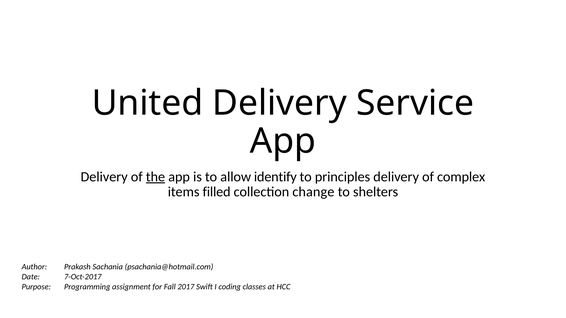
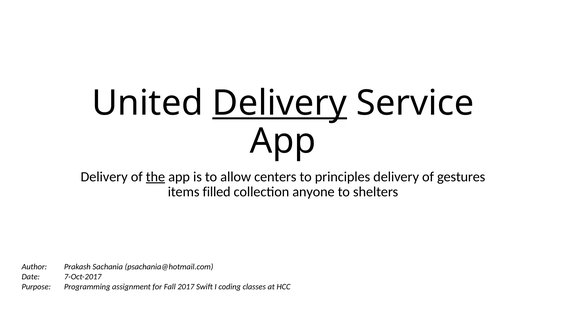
Delivery at (280, 103) underline: none -> present
identify: identify -> centers
complex: complex -> gestures
change: change -> anyone
